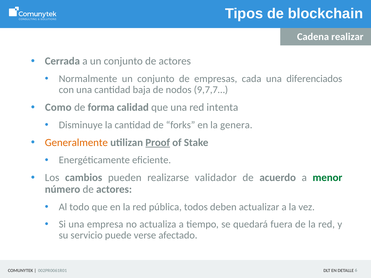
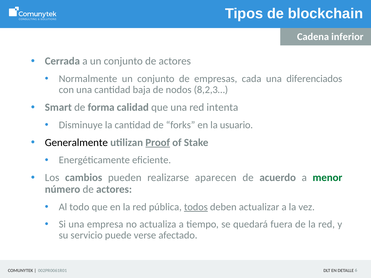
realizar: realizar -> inferior
9,7,7…: 9,7,7… -> 8,2,3…
Como: Como -> Smart
genera: genera -> usuario
Generalmente colour: orange -> black
validador: validador -> aparecen
todos underline: none -> present
